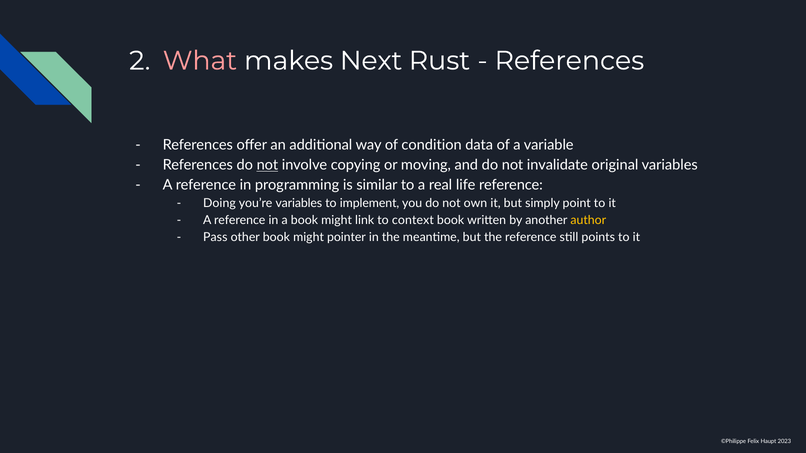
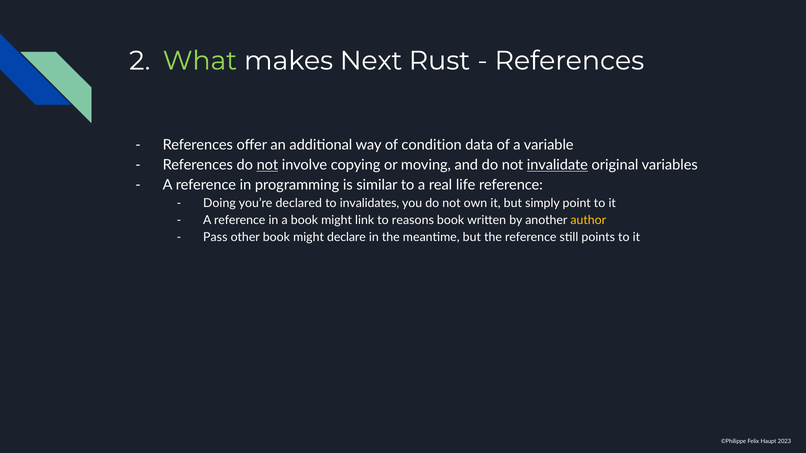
What colour: pink -> light green
invalidate underline: none -> present
you’re variables: variables -> declared
implement: implement -> invalidates
context: context -> reasons
pointer: pointer -> declare
